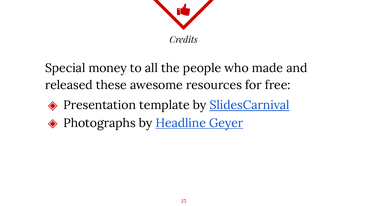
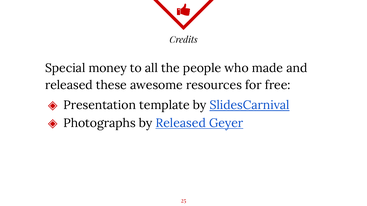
by Headline: Headline -> Released
